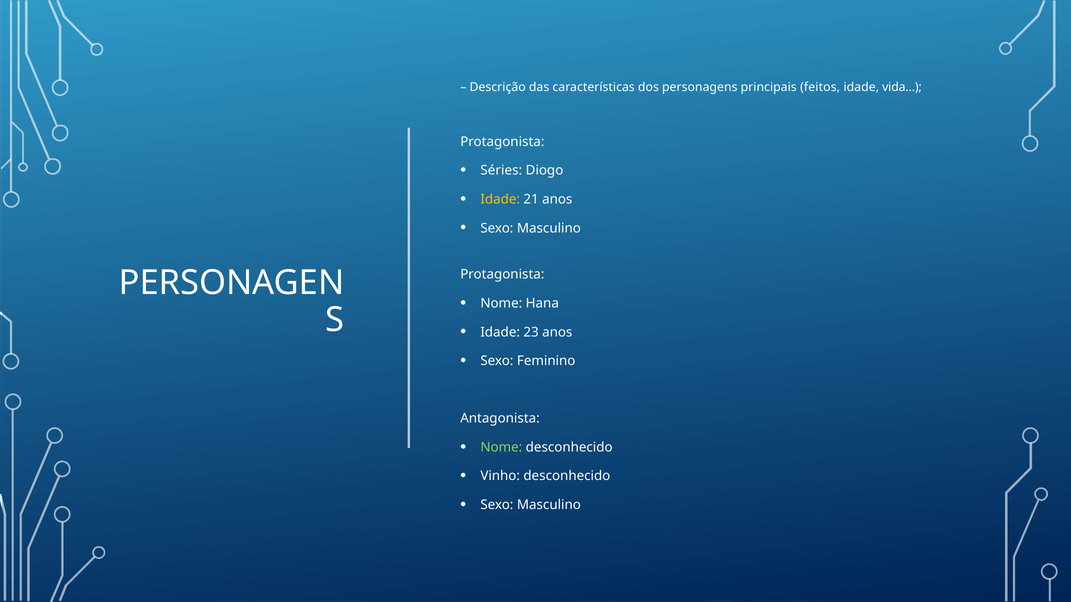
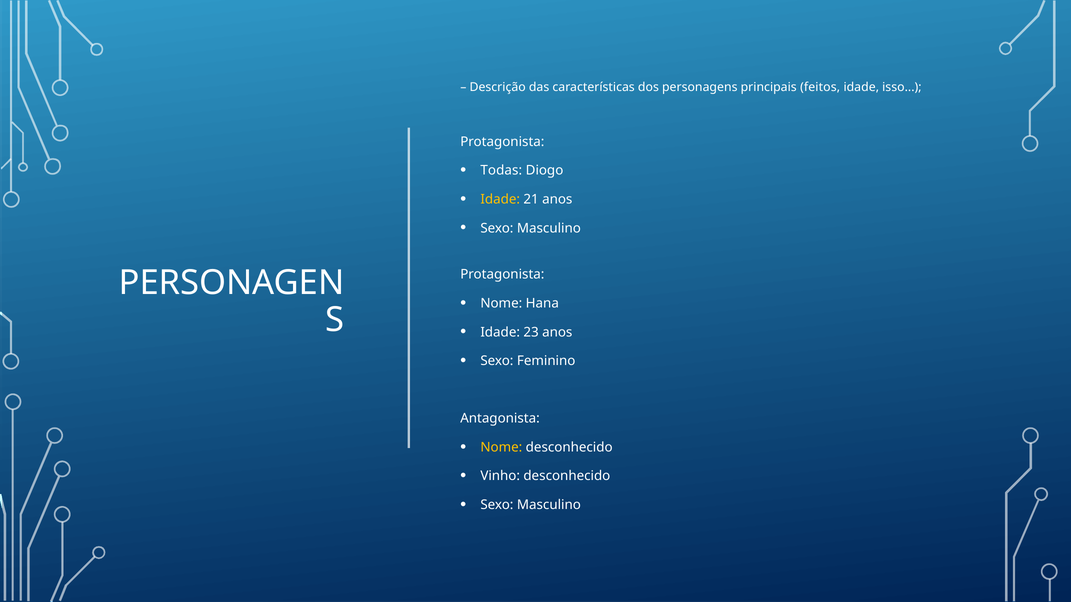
vida: vida -> isso
Séries: Séries -> Todas
Nome at (501, 448) colour: light green -> yellow
